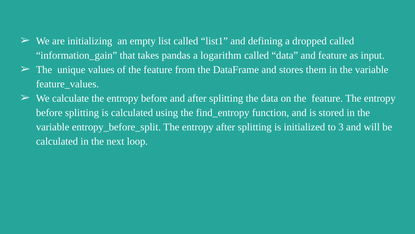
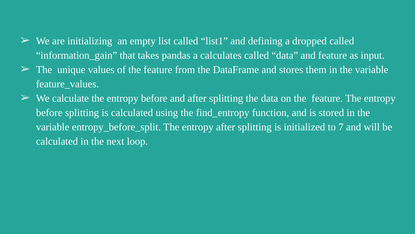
logarithm: logarithm -> calculates
3: 3 -> 7
